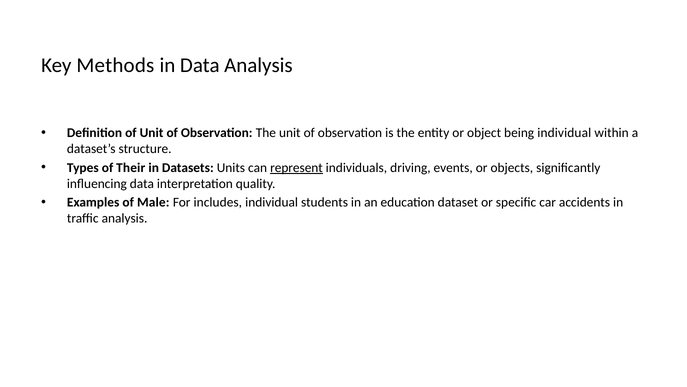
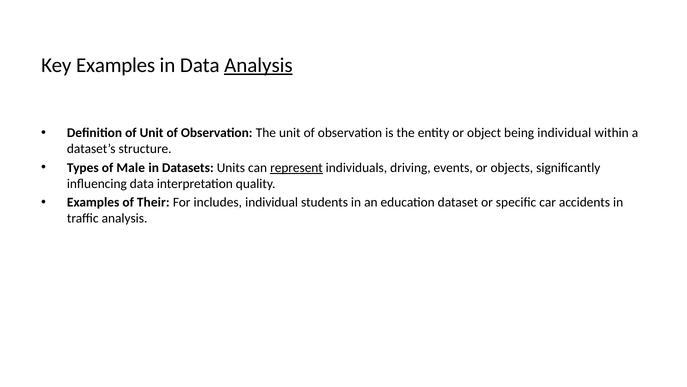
Key Methods: Methods -> Examples
Analysis at (258, 65) underline: none -> present
Their: Their -> Male
Male: Male -> Their
